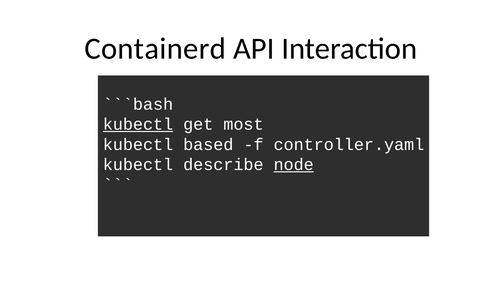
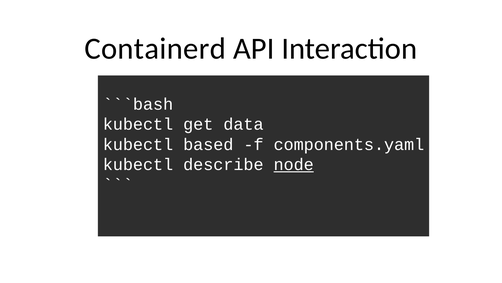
kubectl at (138, 124) underline: present -> none
most: most -> data
controller.yaml: controller.yaml -> components.yaml
